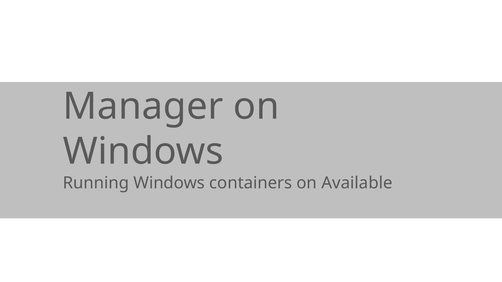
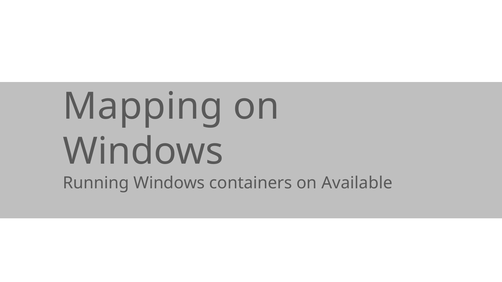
Manager: Manager -> Mapping
